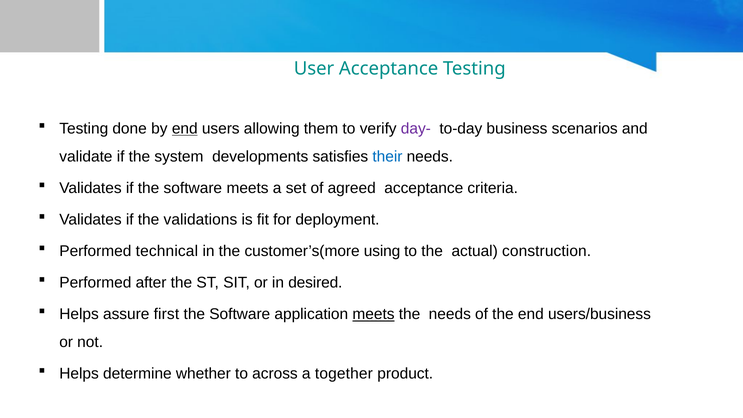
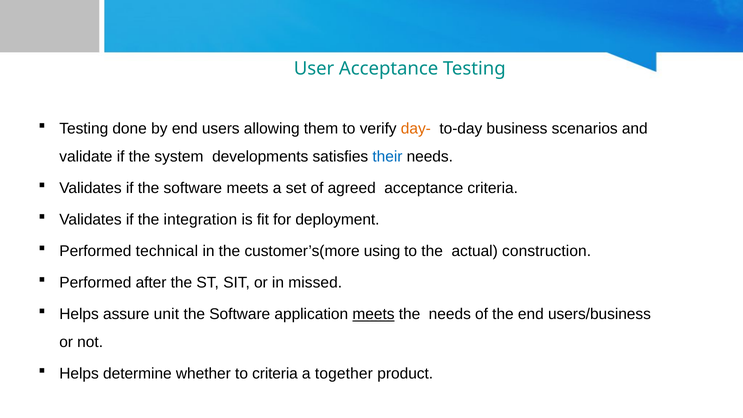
end at (185, 129) underline: present -> none
day- colour: purple -> orange
validations: validations -> integration
desired: desired -> missed
first: first -> unit
to across: across -> criteria
